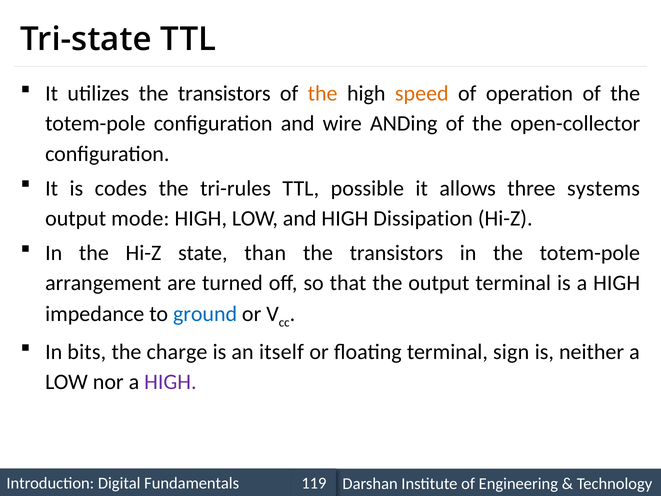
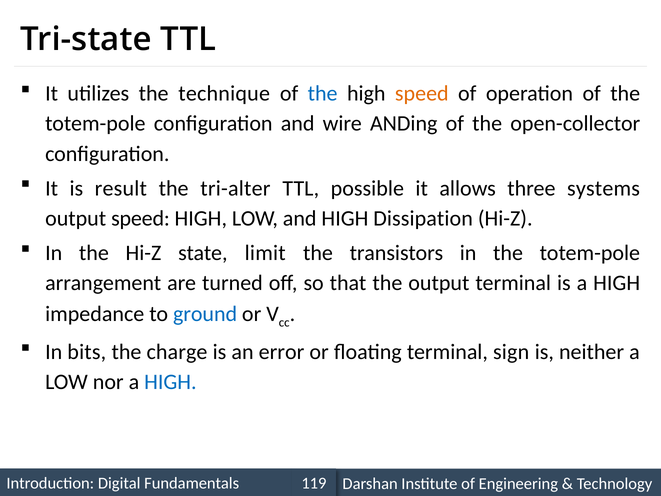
utilizes the transistors: transistors -> technique
the at (323, 93) colour: orange -> blue
codes: codes -> result
tri-rules: tri-rules -> tri-alter
output mode: mode -> speed
than: than -> limit
itself: itself -> error
HIGH at (170, 382) colour: purple -> blue
